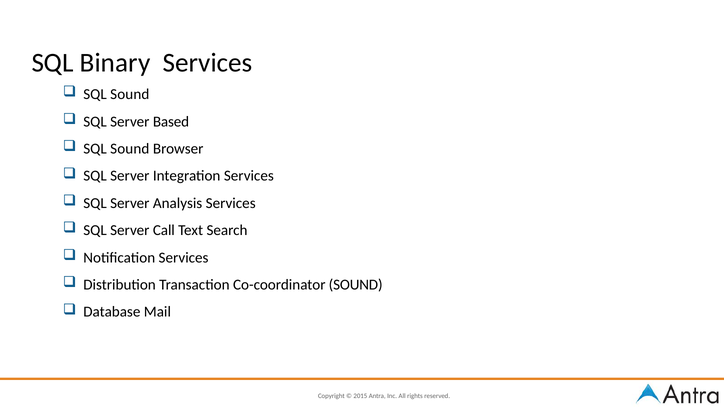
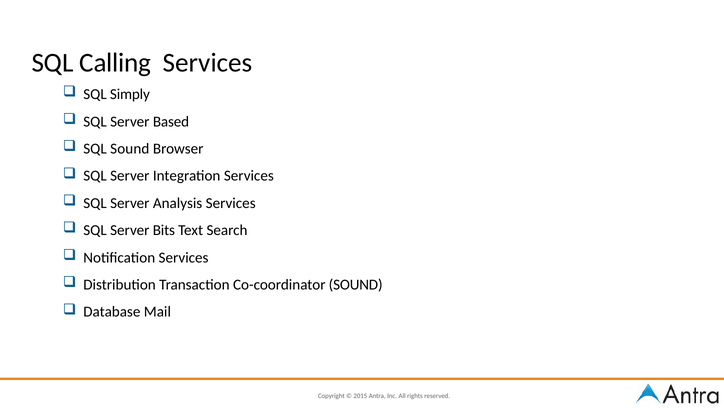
Binary: Binary -> Calling
Sound at (130, 94): Sound -> Simply
Call: Call -> Bits
